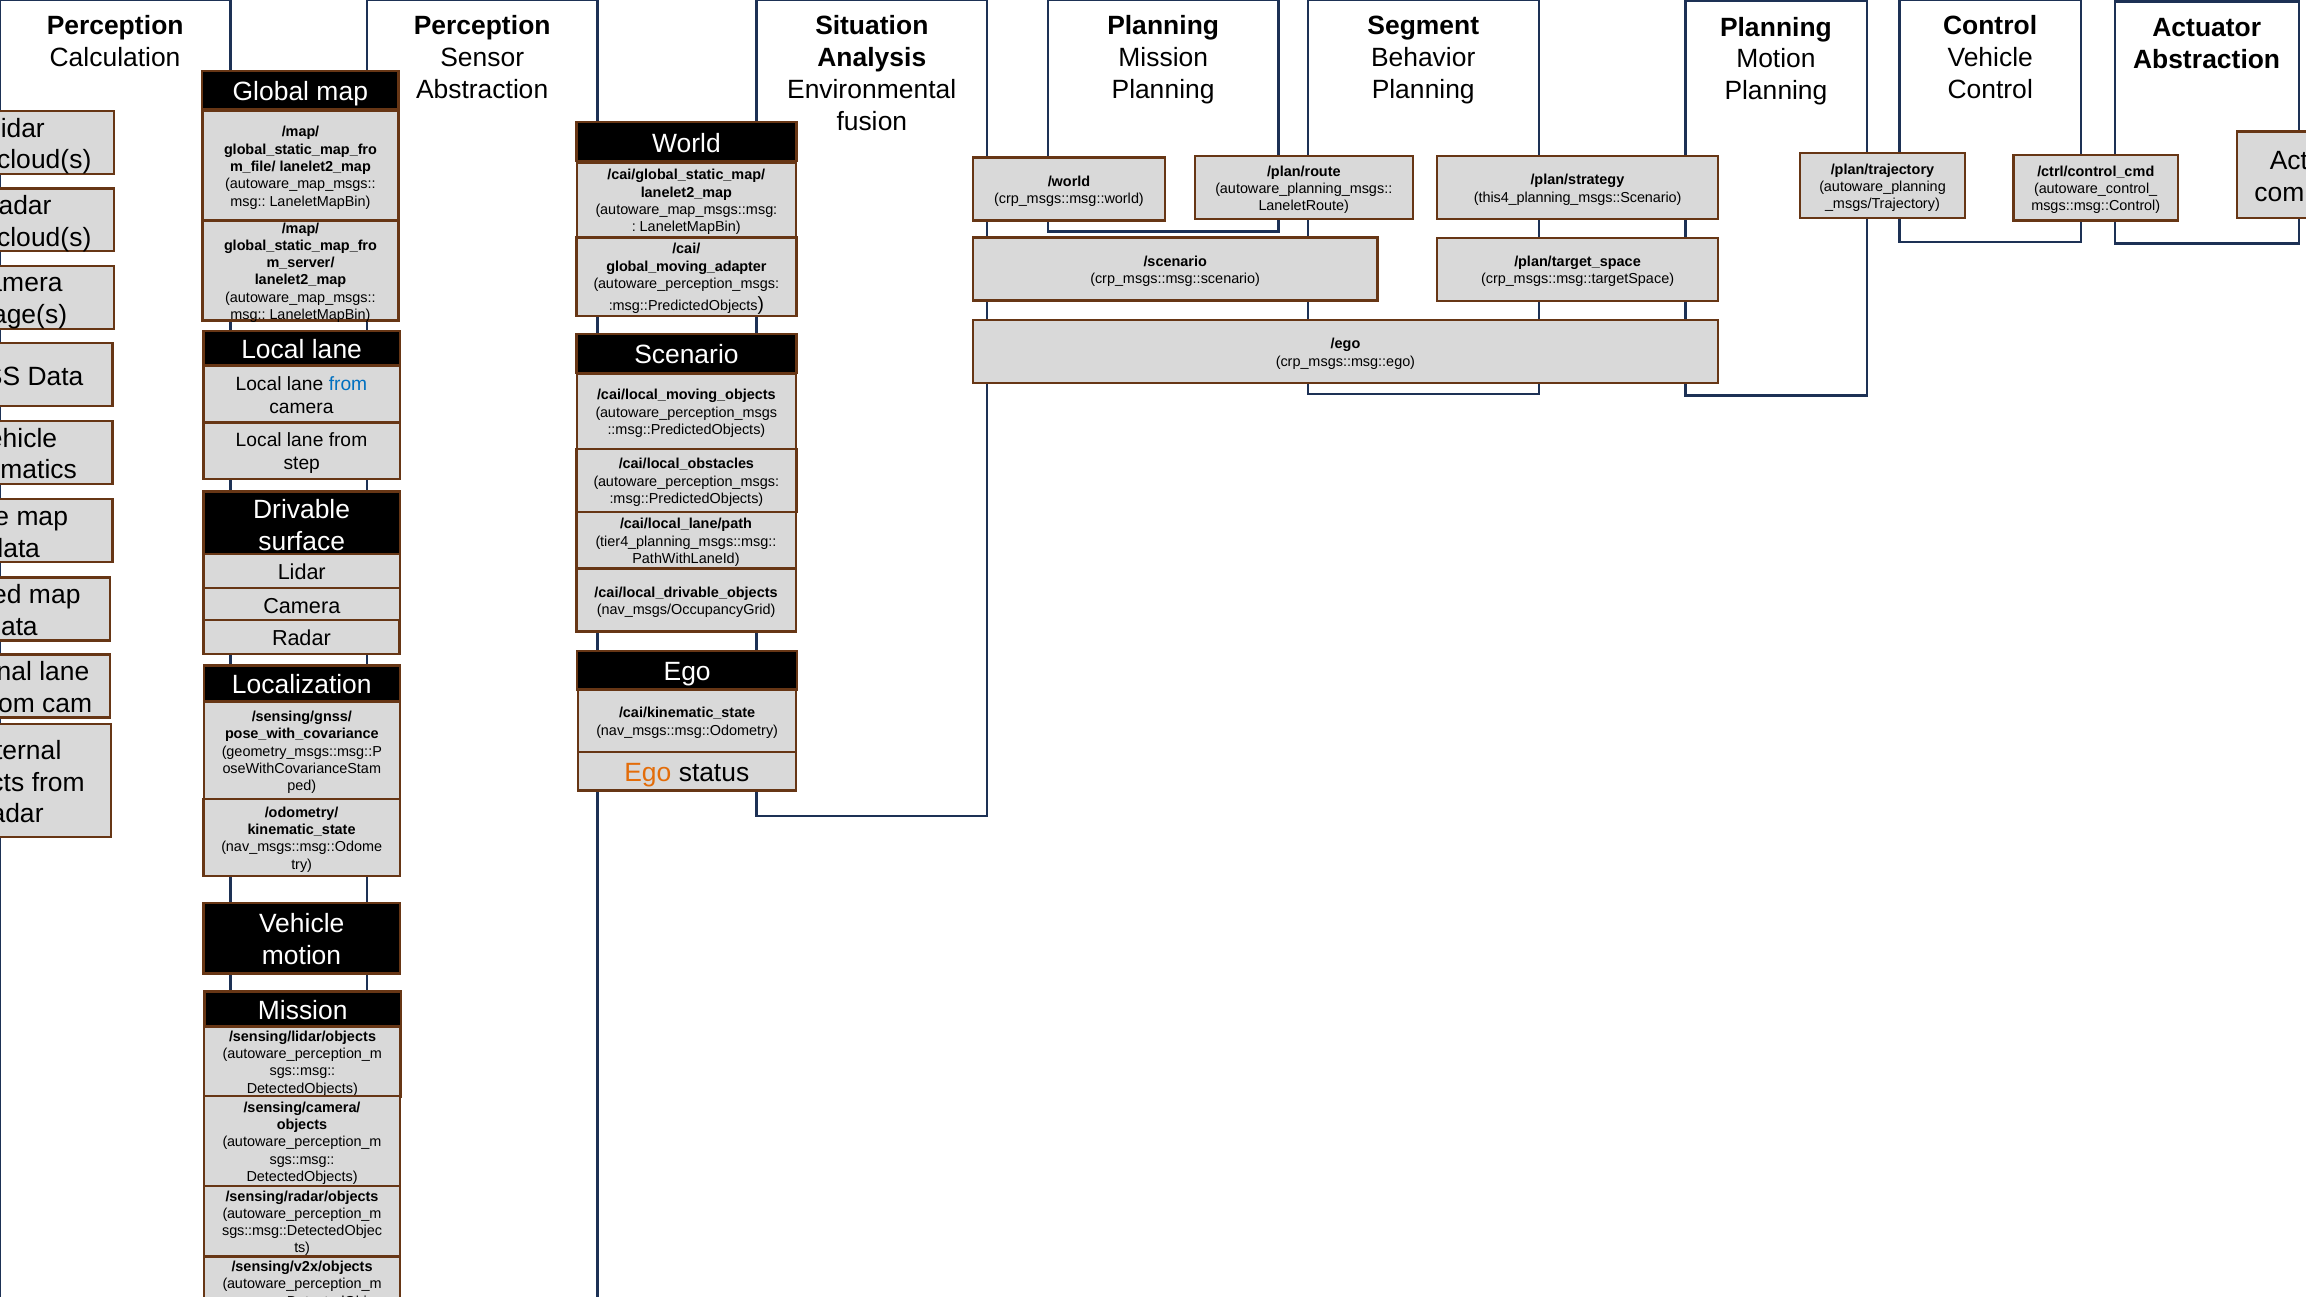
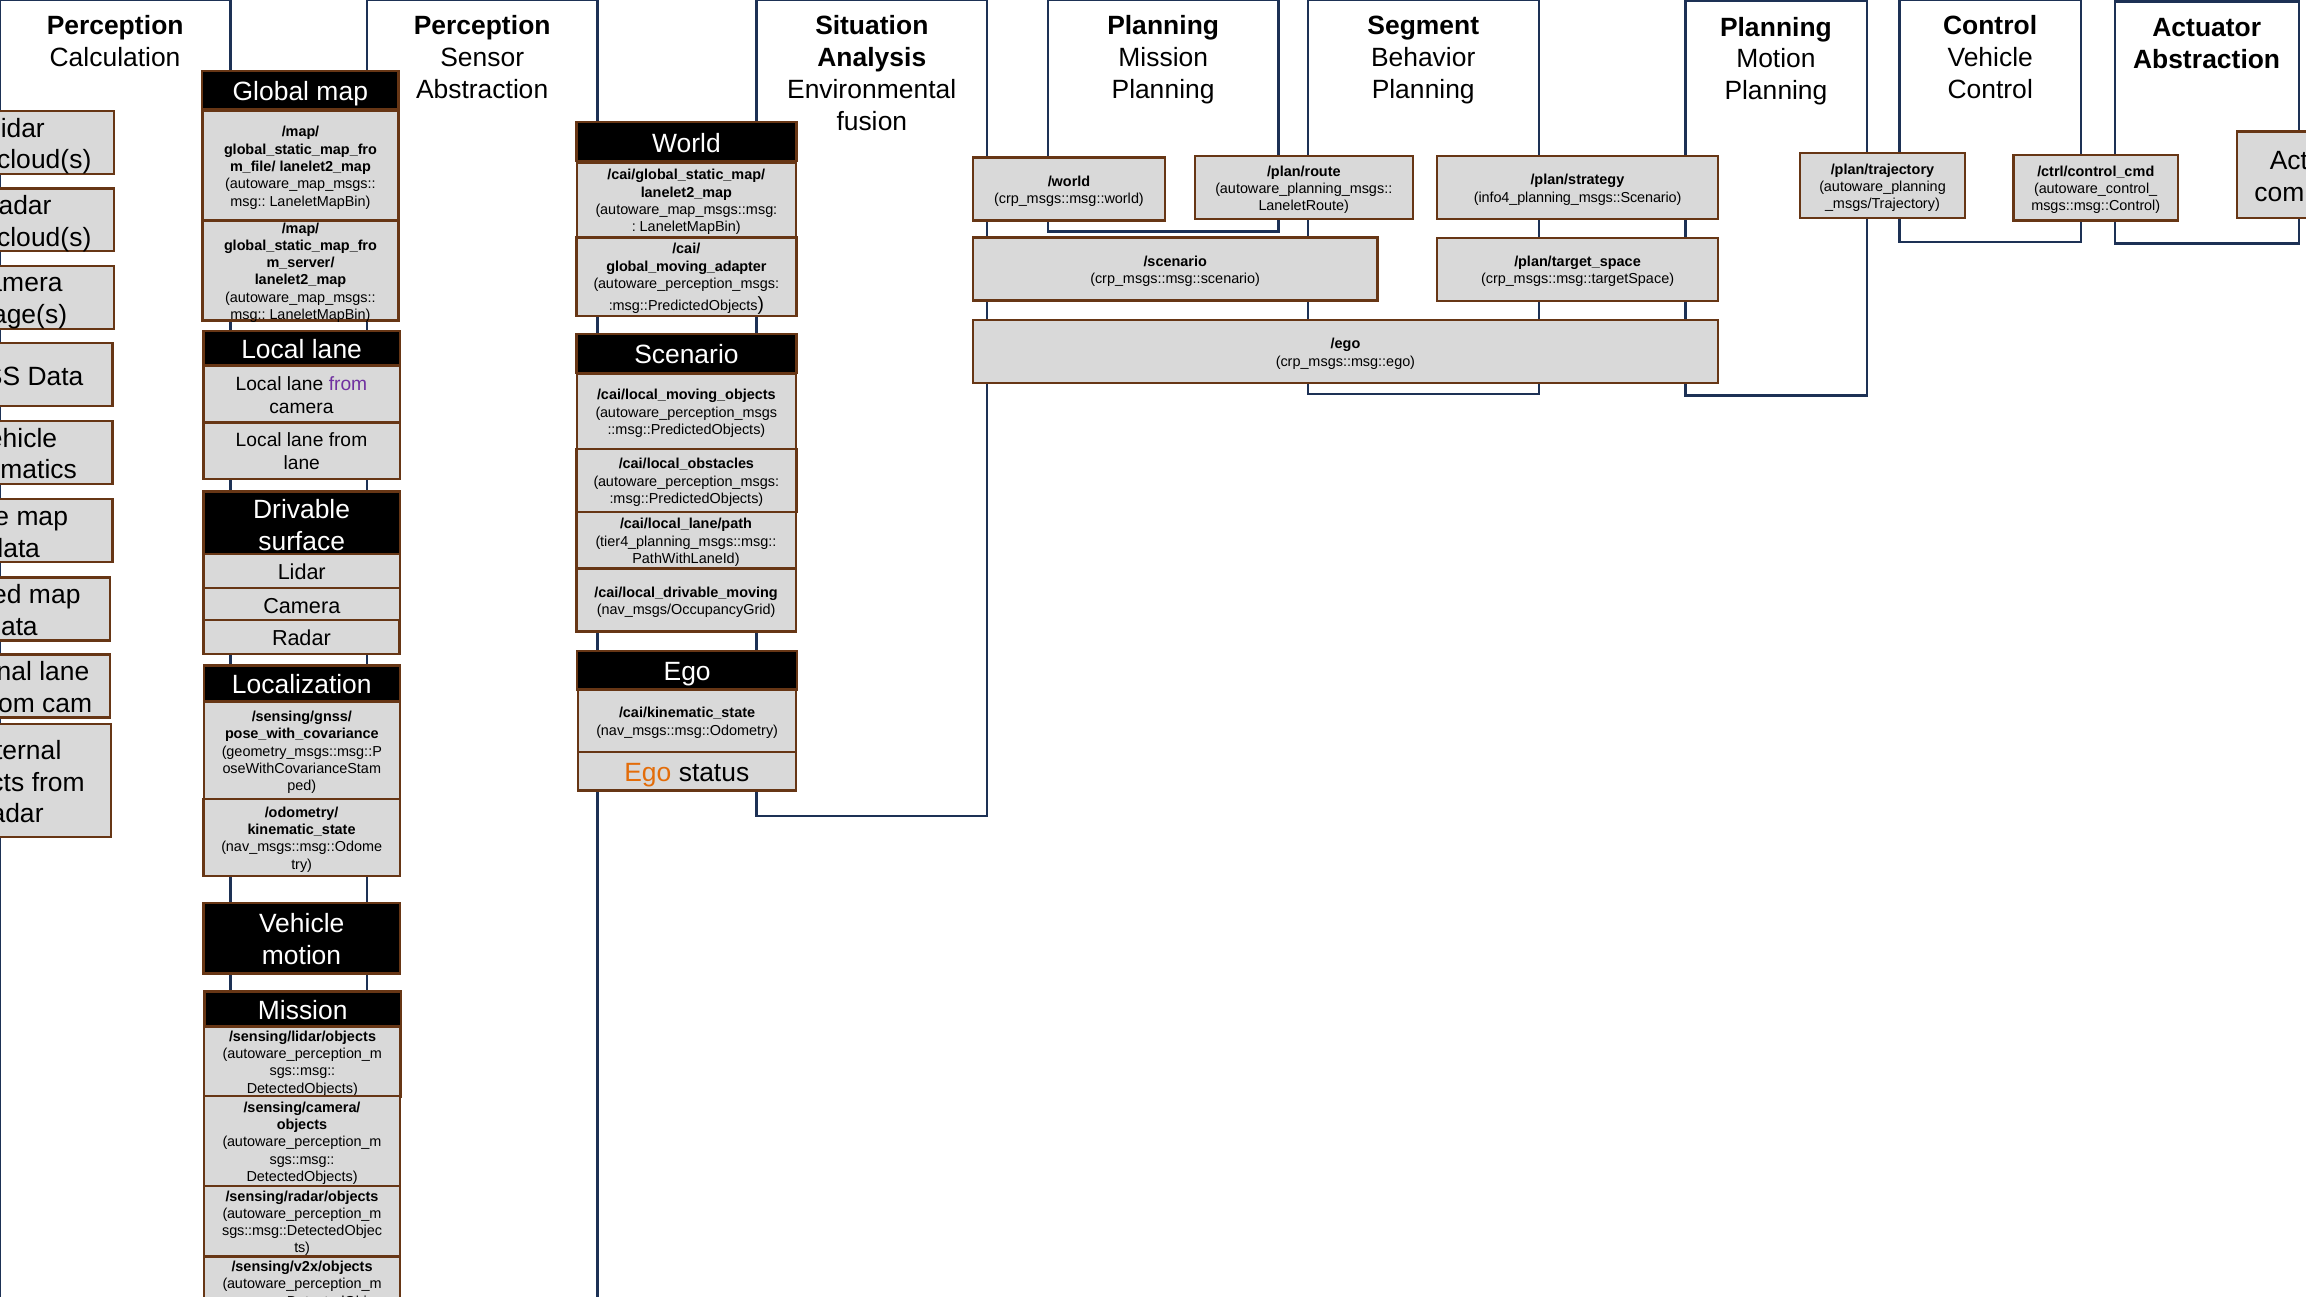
this4_planning_msgs::Scenario: this4_planning_msgs::Scenario -> info4_planning_msgs::Scenario
from at (348, 384) colour: blue -> purple
step at (302, 464): step -> lane
/cai/local_drivable_objects: /cai/local_drivable_objects -> /cai/local_drivable_moving
